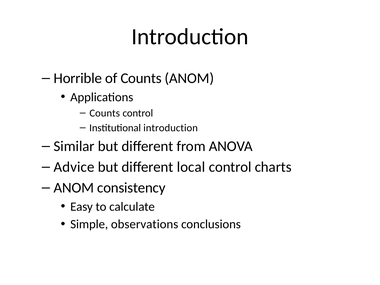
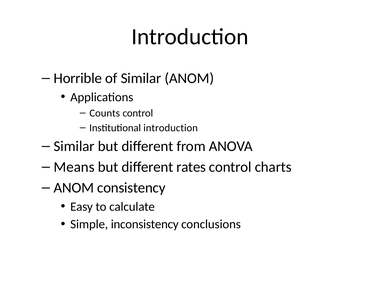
of Counts: Counts -> Similar
Advice: Advice -> Means
local: local -> rates
observations: observations -> inconsistency
